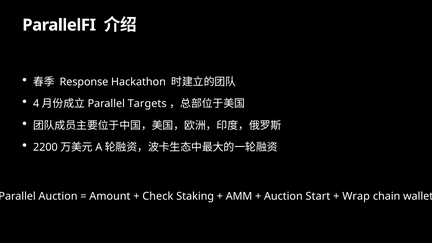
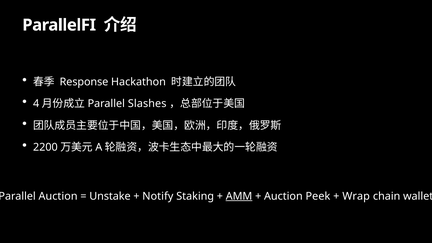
Targets: Targets -> Slashes
Amount: Amount -> Unstake
Check: Check -> Notify
AMM underline: none -> present
Start: Start -> Peek
